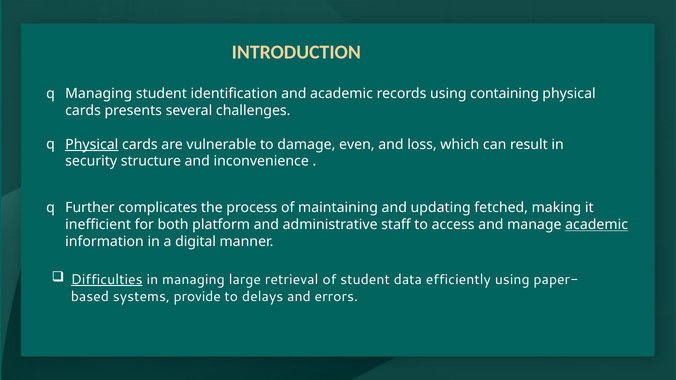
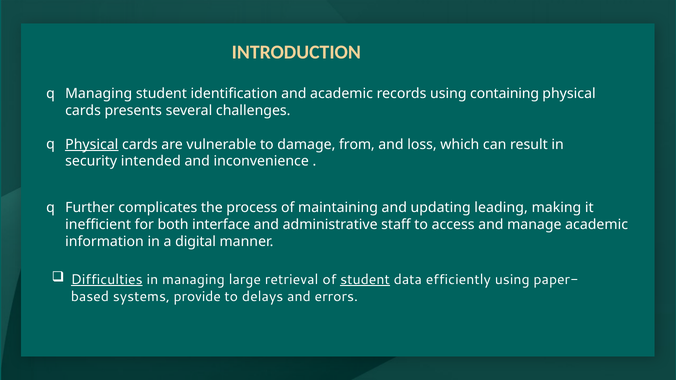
even: even -> from
structure: structure -> intended
fetched: fetched -> leading
platform: platform -> interface
academic at (597, 225) underline: present -> none
student at (365, 280) underline: none -> present
